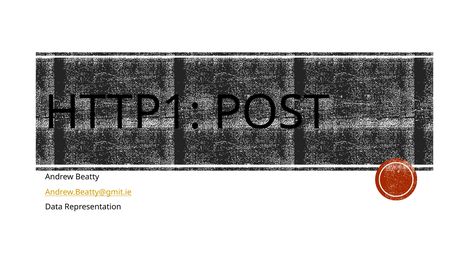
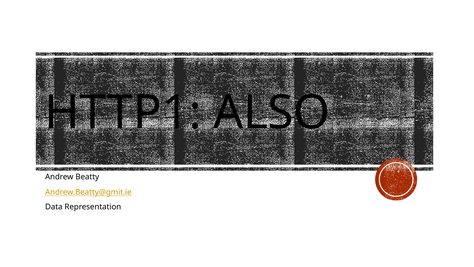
POST: POST -> ALSO
